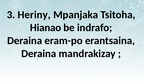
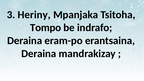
Hianao: Hianao -> Tompo
